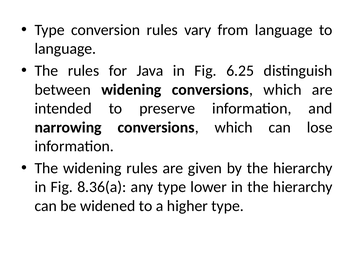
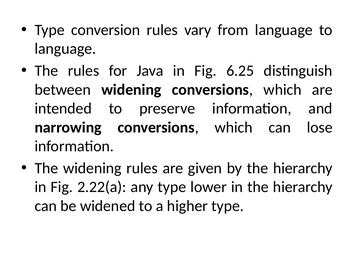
8.36(a: 8.36(a -> 2.22(a
